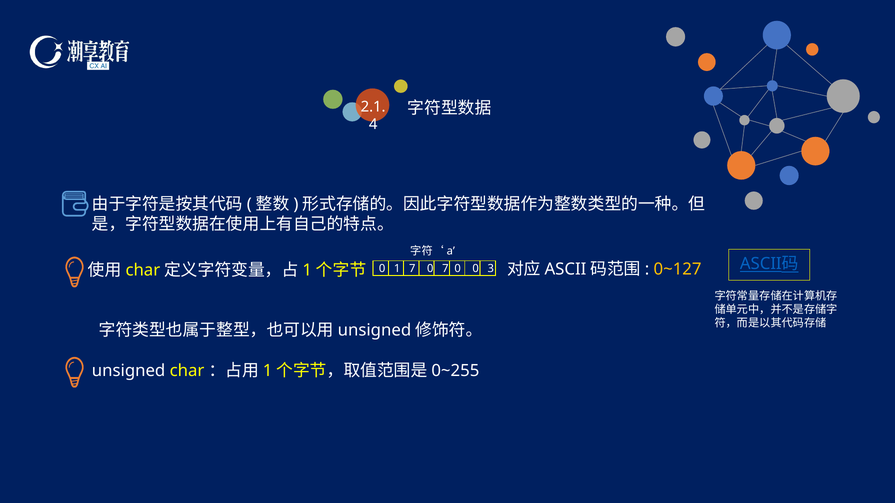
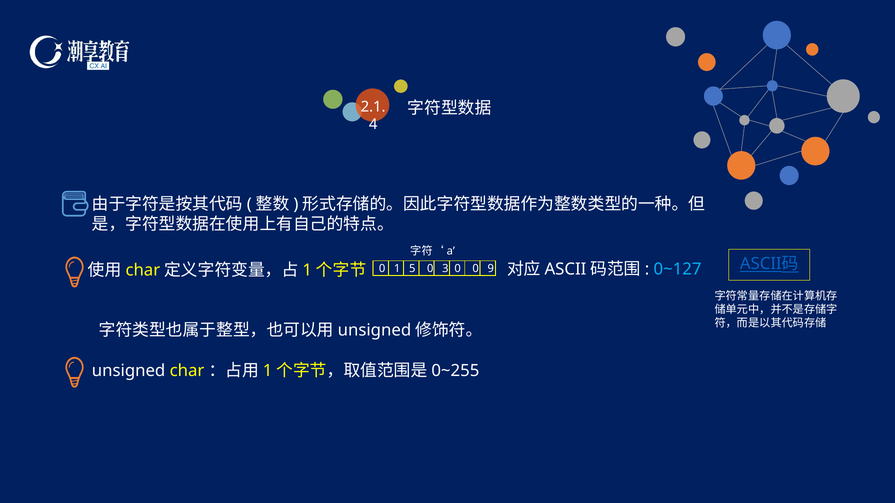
0~127 colour: yellow -> light blue
1 7: 7 -> 5
0 7: 7 -> 3
3: 3 -> 9
